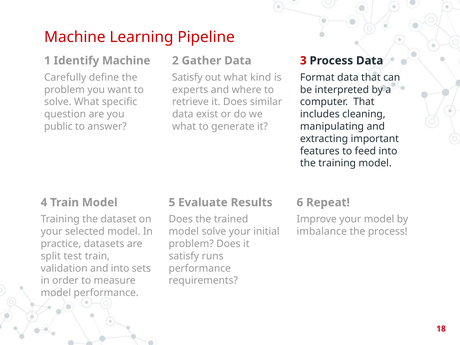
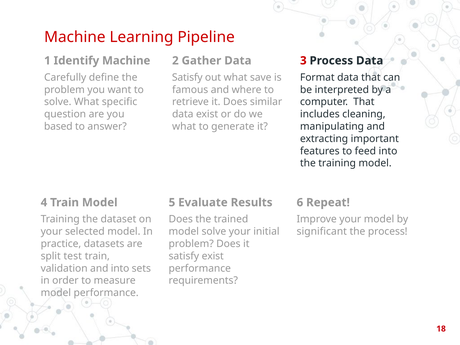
kind: kind -> save
experts: experts -> famous
public: public -> based
imbalance: imbalance -> significant
satisfy runs: runs -> exist
